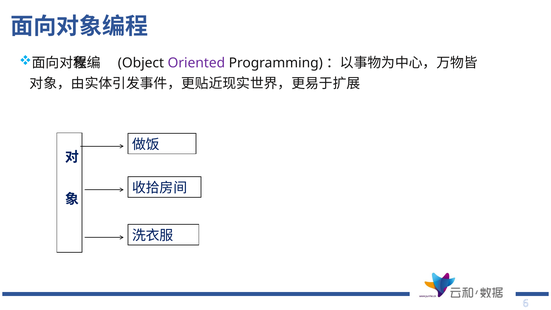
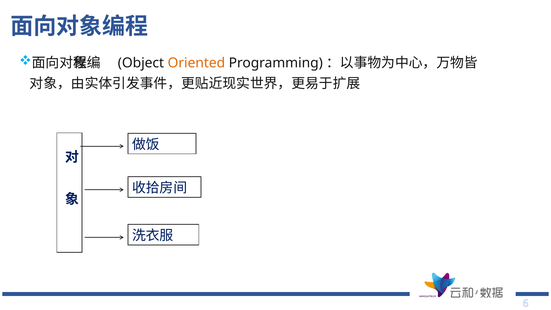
Oriented colour: purple -> orange
